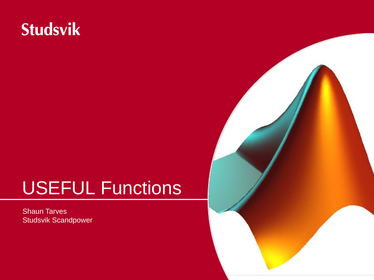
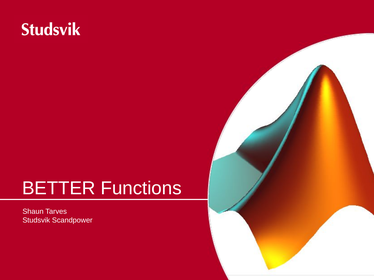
USEFUL: USEFUL -> BETTER
